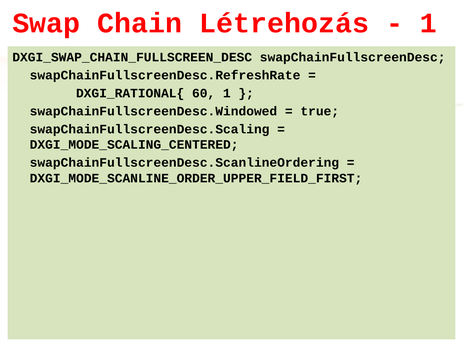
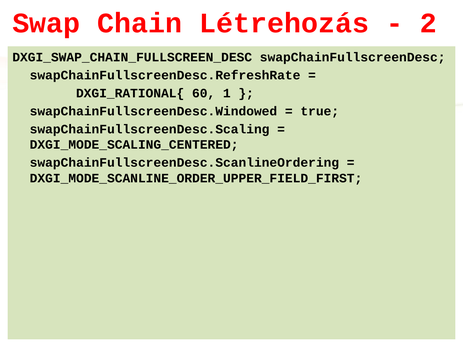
1 at (428, 23): 1 -> 2
